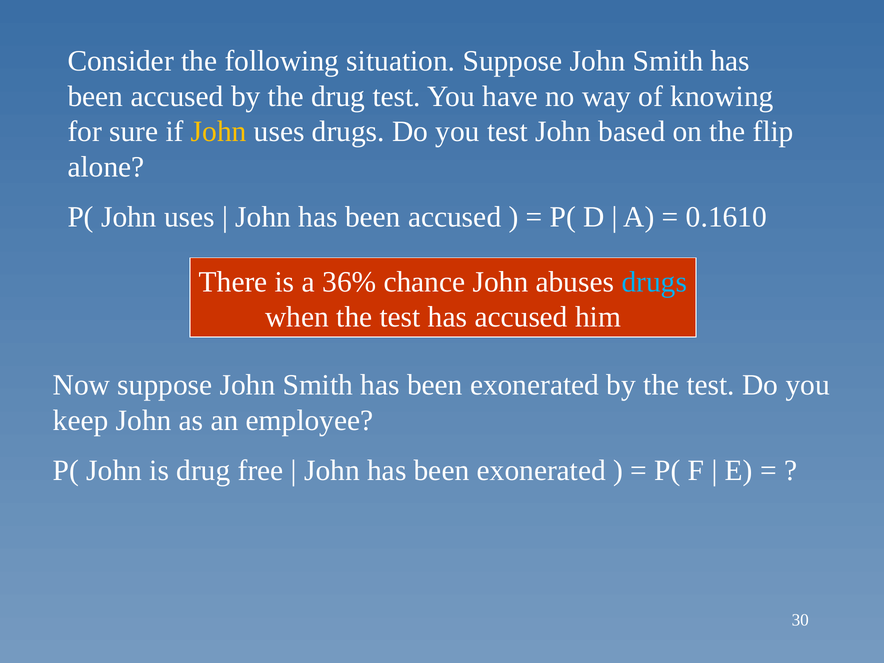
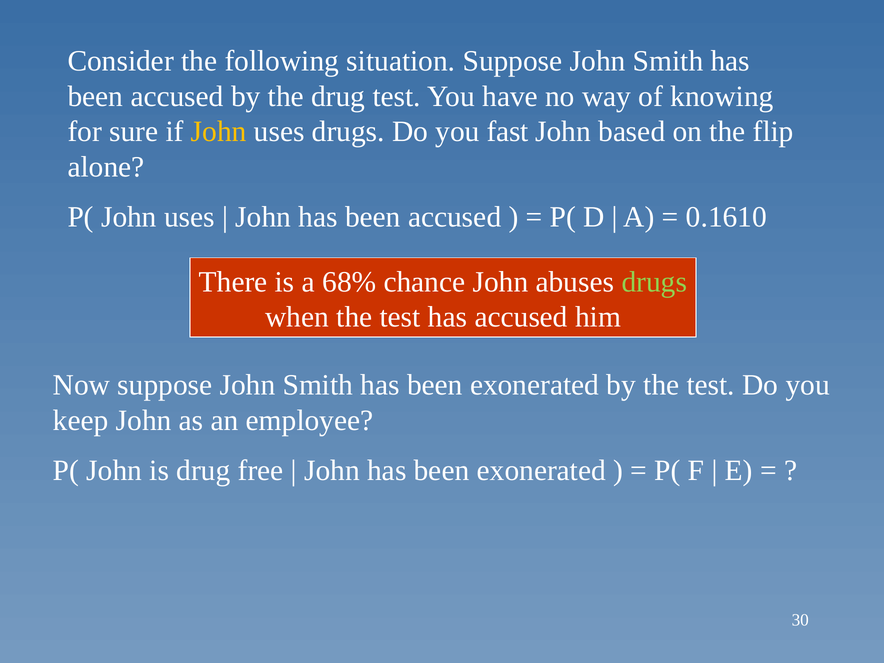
you test: test -> fast
36%: 36% -> 68%
drugs at (654, 282) colour: light blue -> light green
